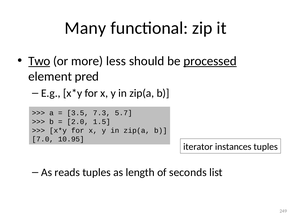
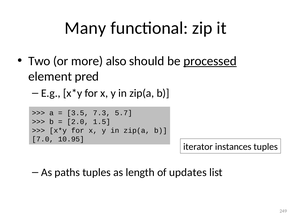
Two underline: present -> none
less: less -> also
reads: reads -> paths
seconds: seconds -> updates
